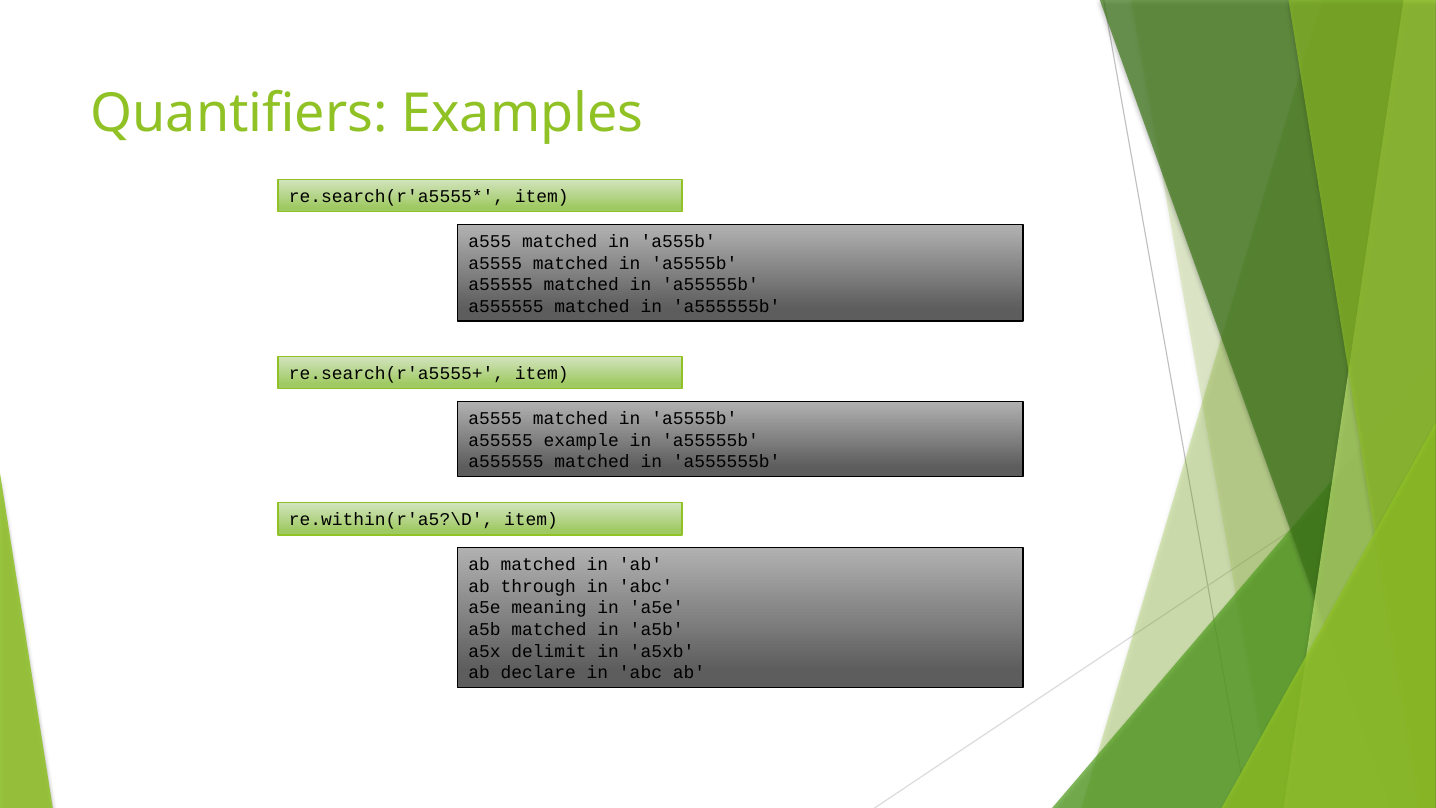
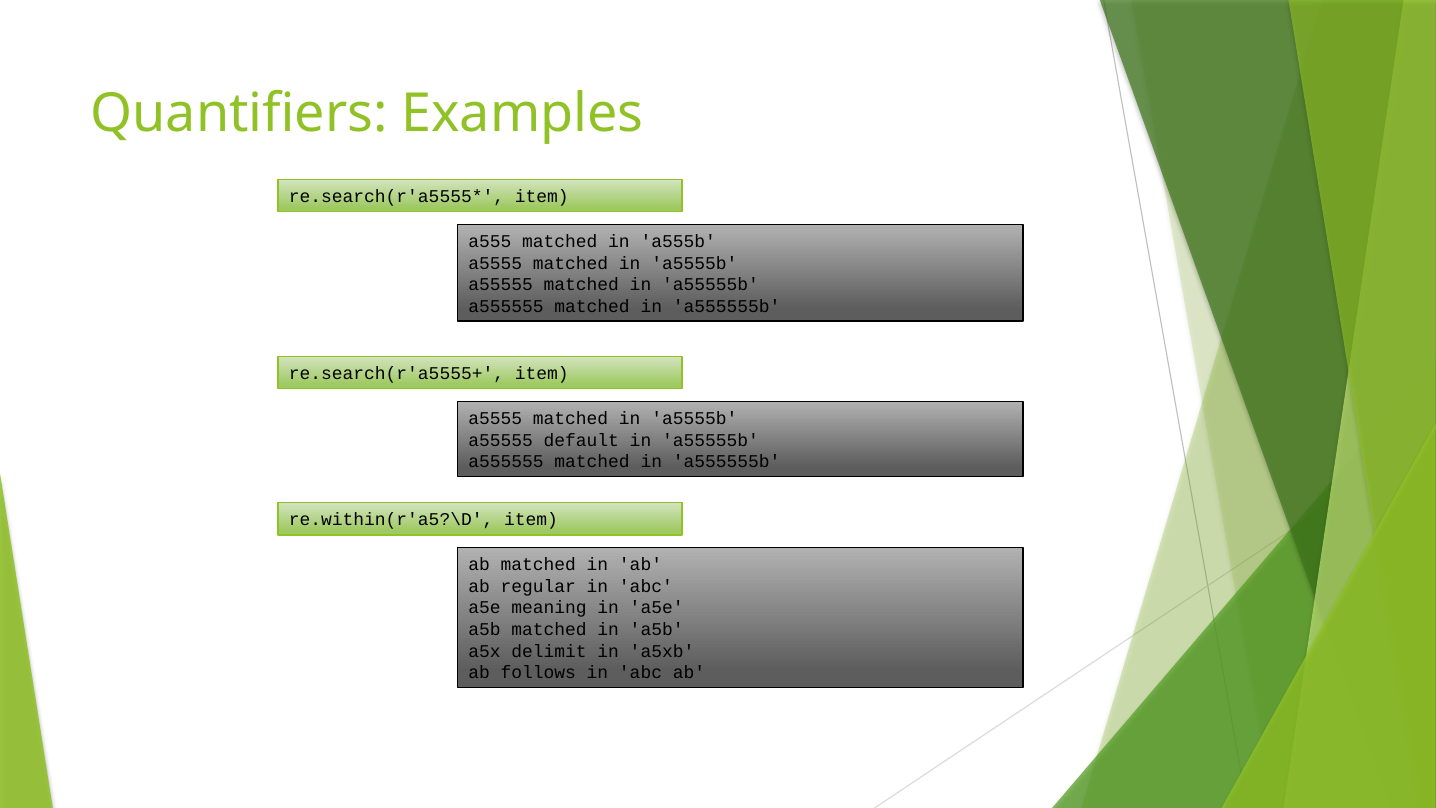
example: example -> default
through: through -> regular
declare: declare -> follows
